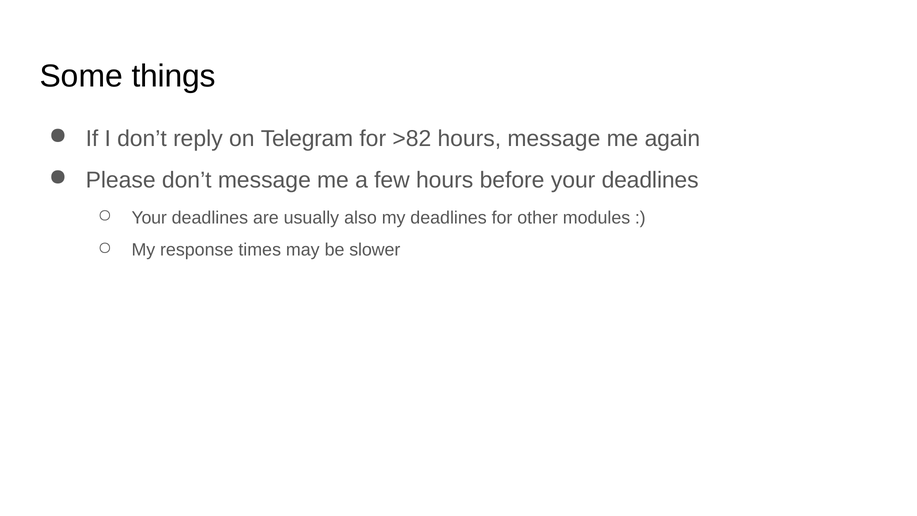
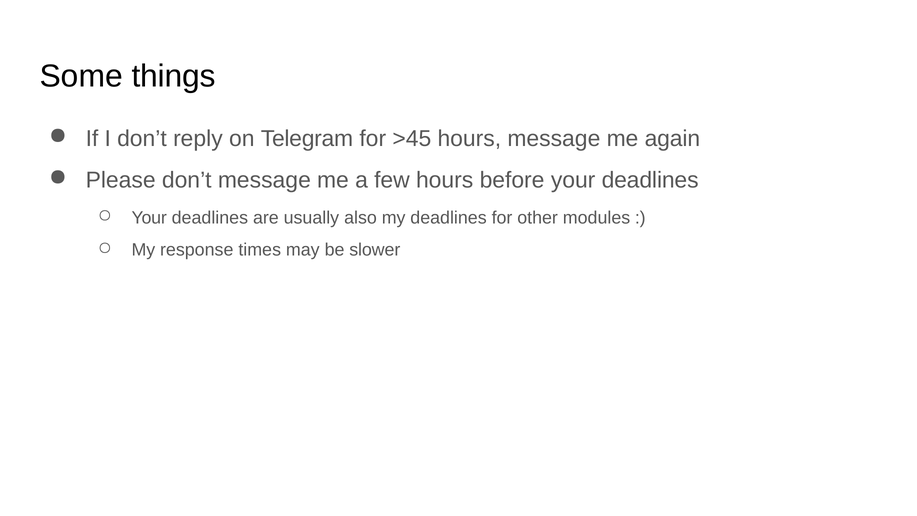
>82: >82 -> >45
